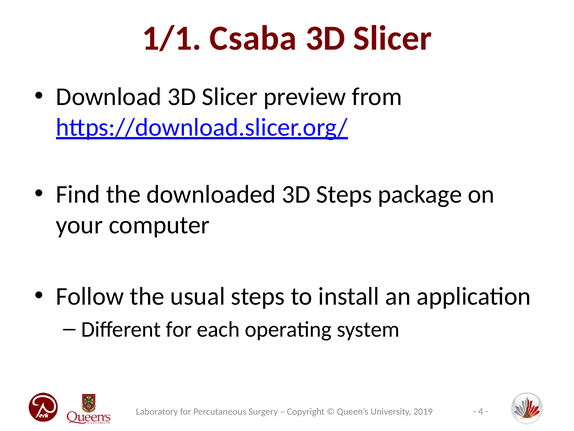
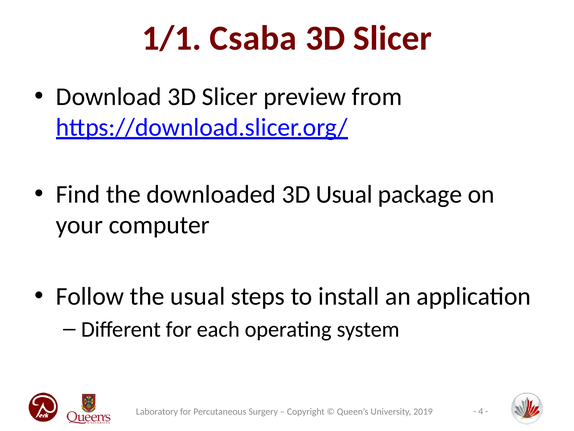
3D Steps: Steps -> Usual
